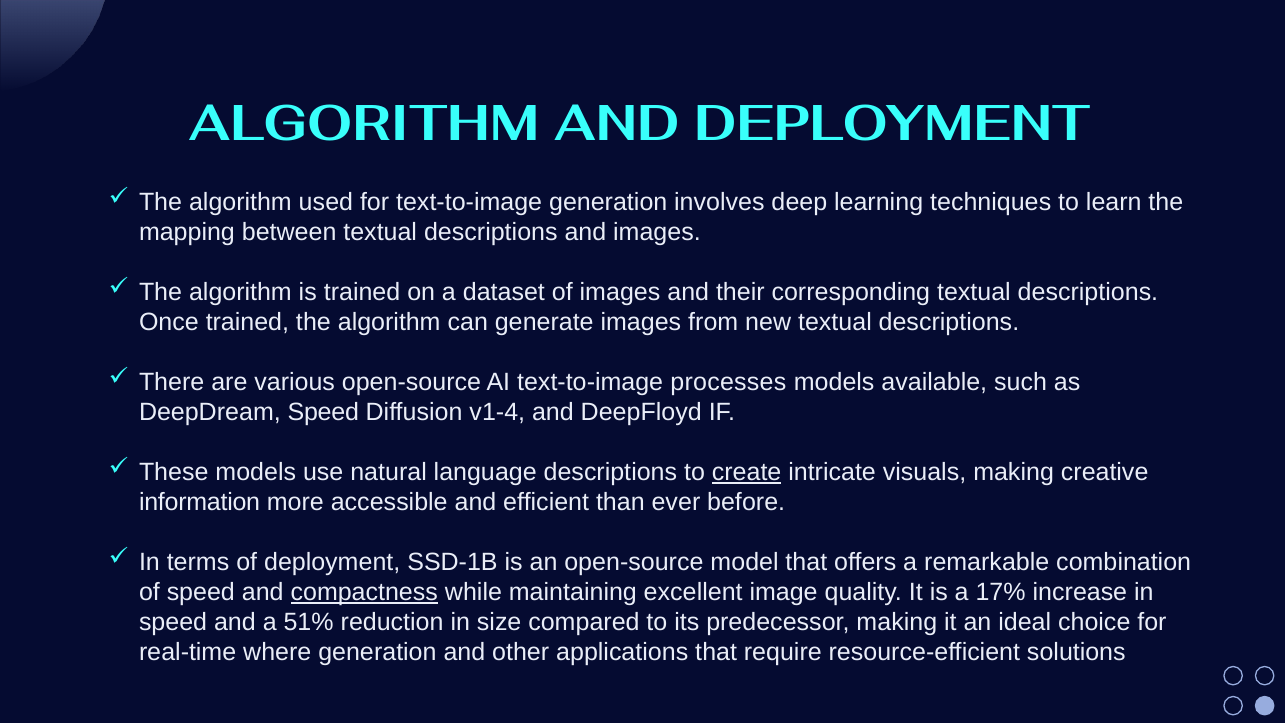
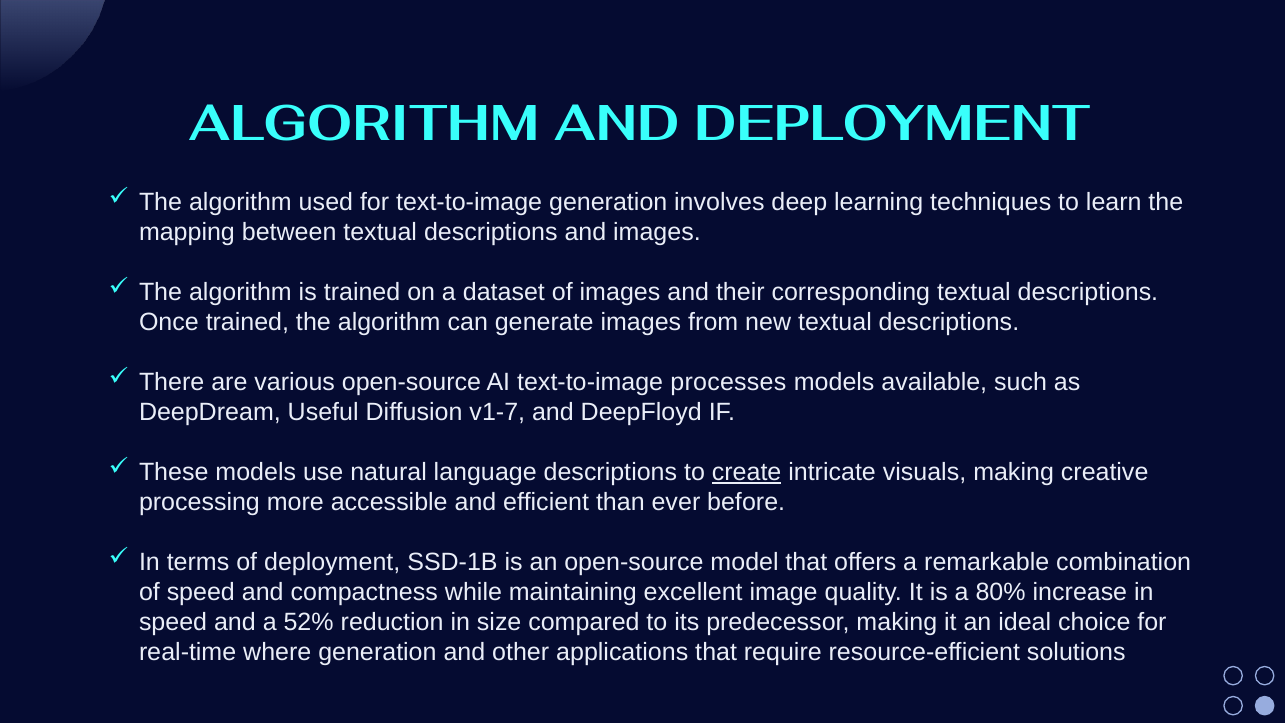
DeepDream Speed: Speed -> Useful
v1-4: v1-4 -> v1-7
information: information -> processing
compactness underline: present -> none
17%: 17% -> 80%
51%: 51% -> 52%
